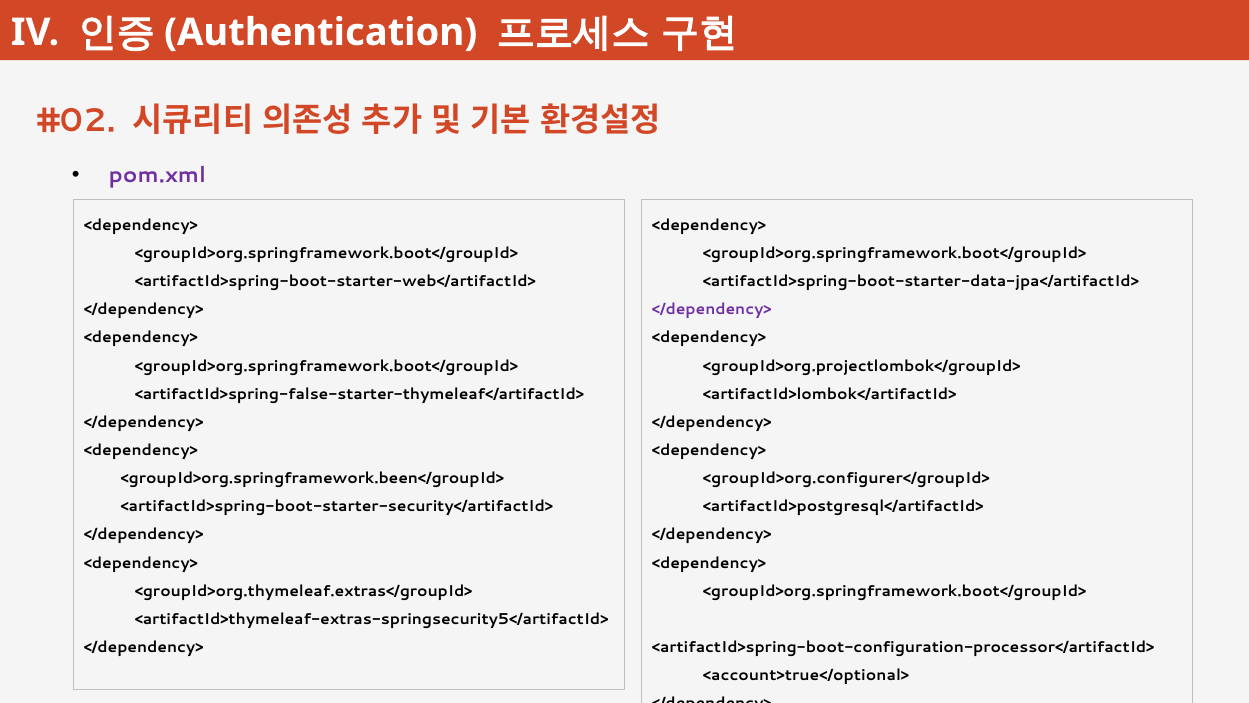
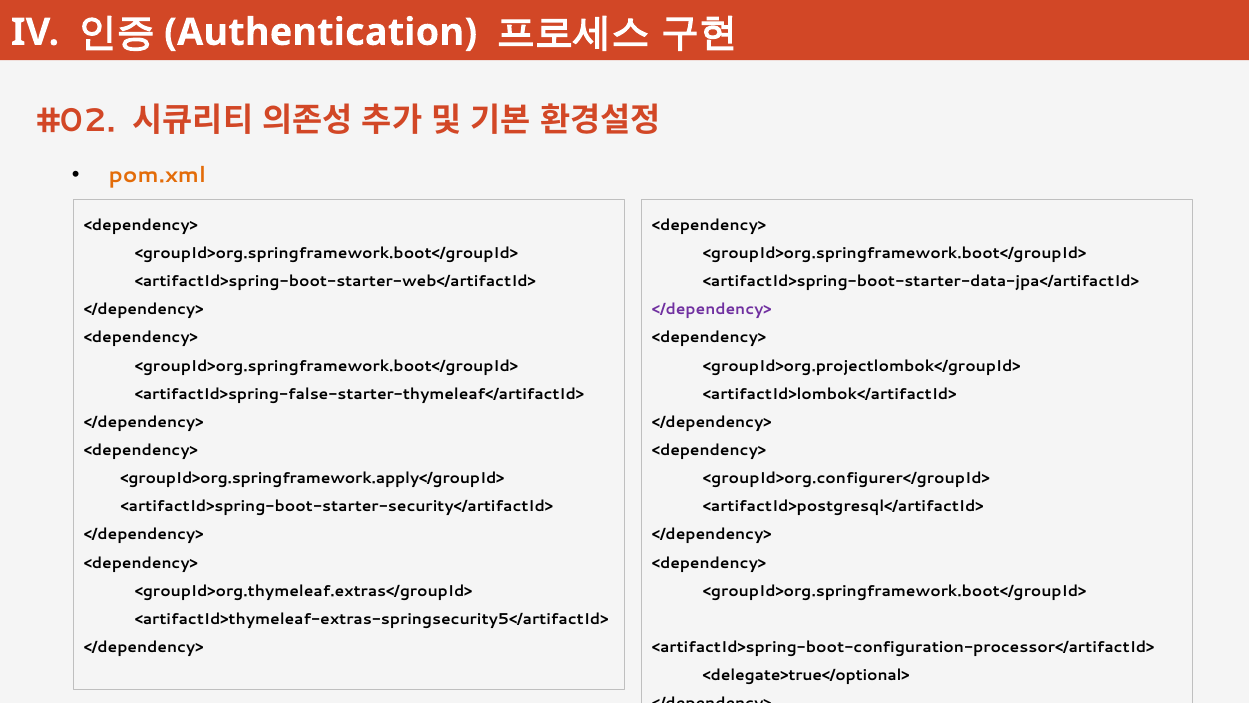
pom.xml colour: purple -> orange
<groupId>org.springframework.been</groupId>: <groupId>org.springframework.been</groupId> -> <groupId>org.springframework.apply</groupId>
<account>true</optional>: <account>true</optional> -> <delegate>true</optional>
